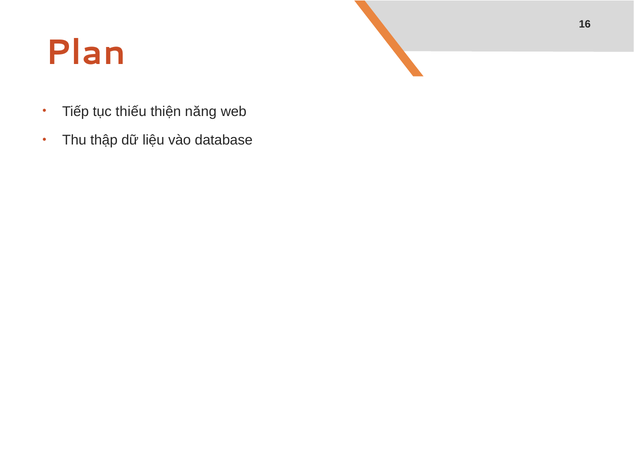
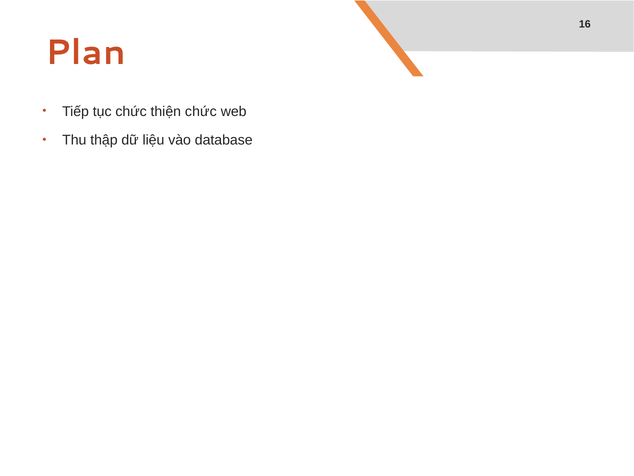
tục thiếu: thiếu -> chức
thiện năng: năng -> chức
